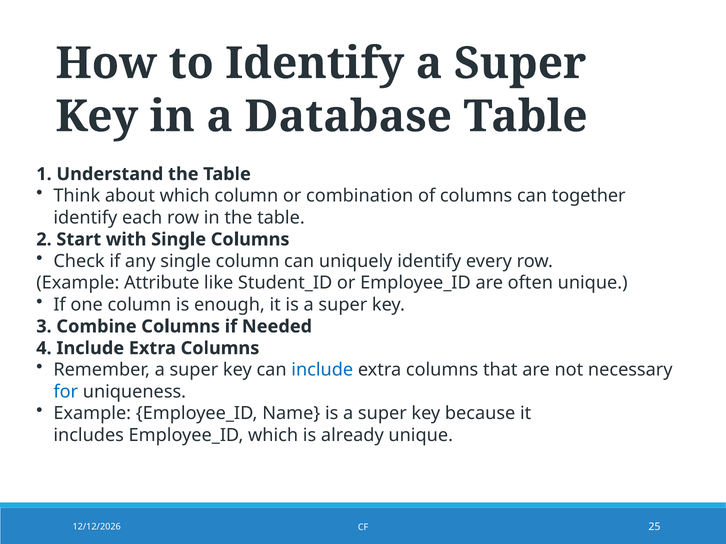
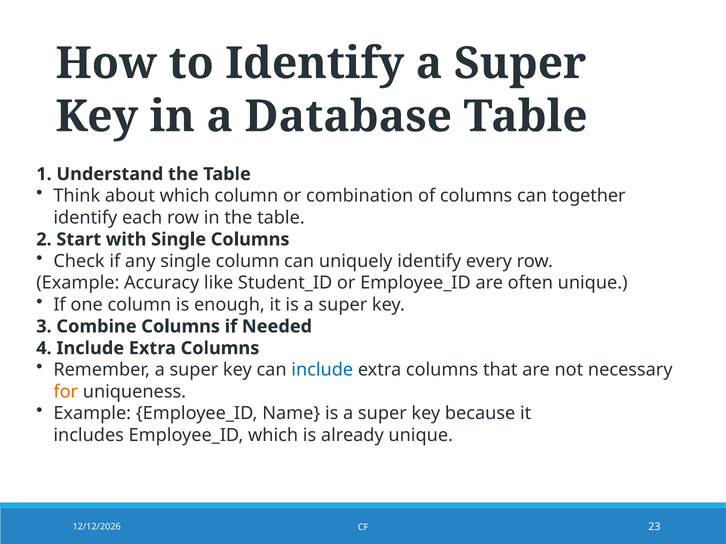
Attribute: Attribute -> Accuracy
for colour: blue -> orange
25: 25 -> 23
